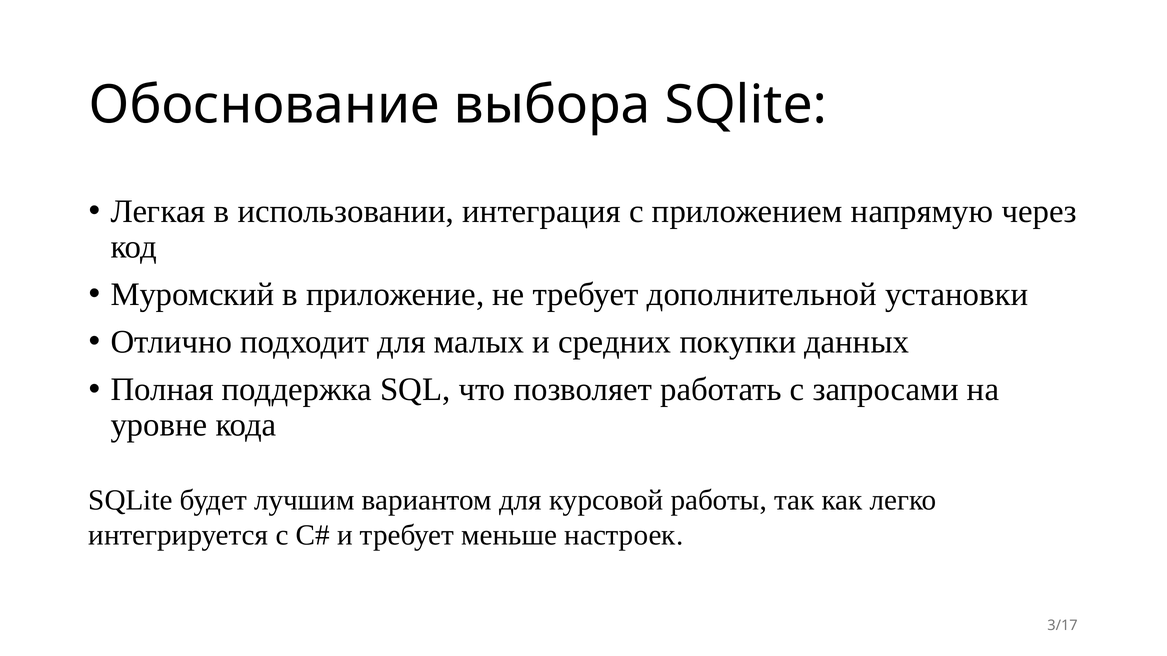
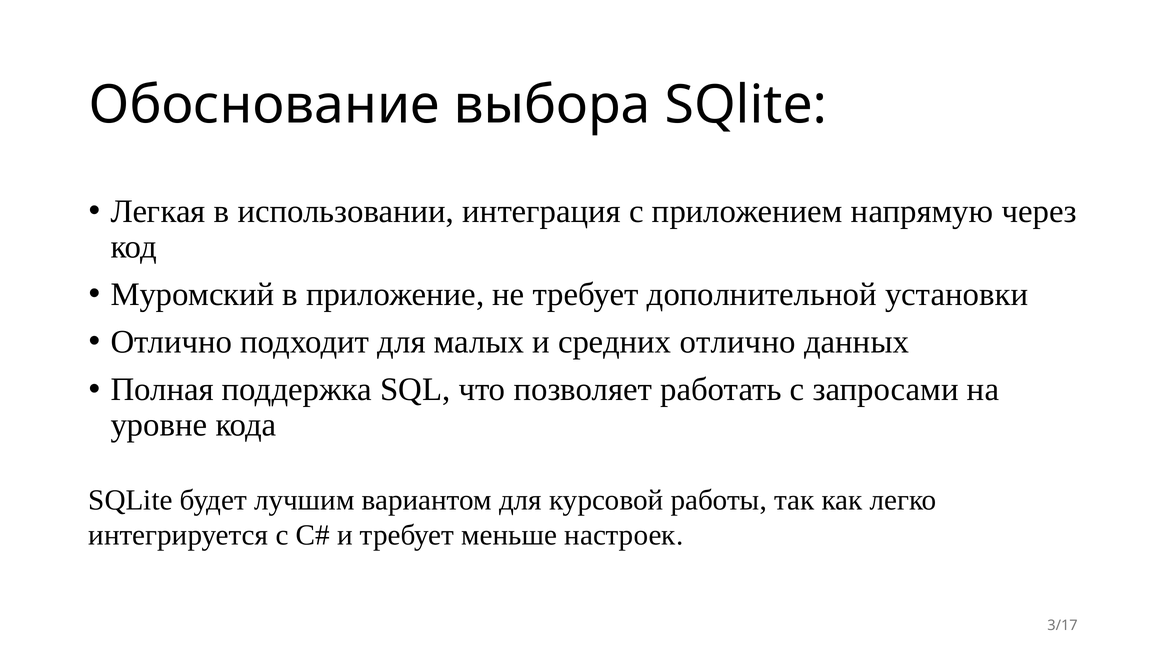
средних покупки: покупки -> отлично
